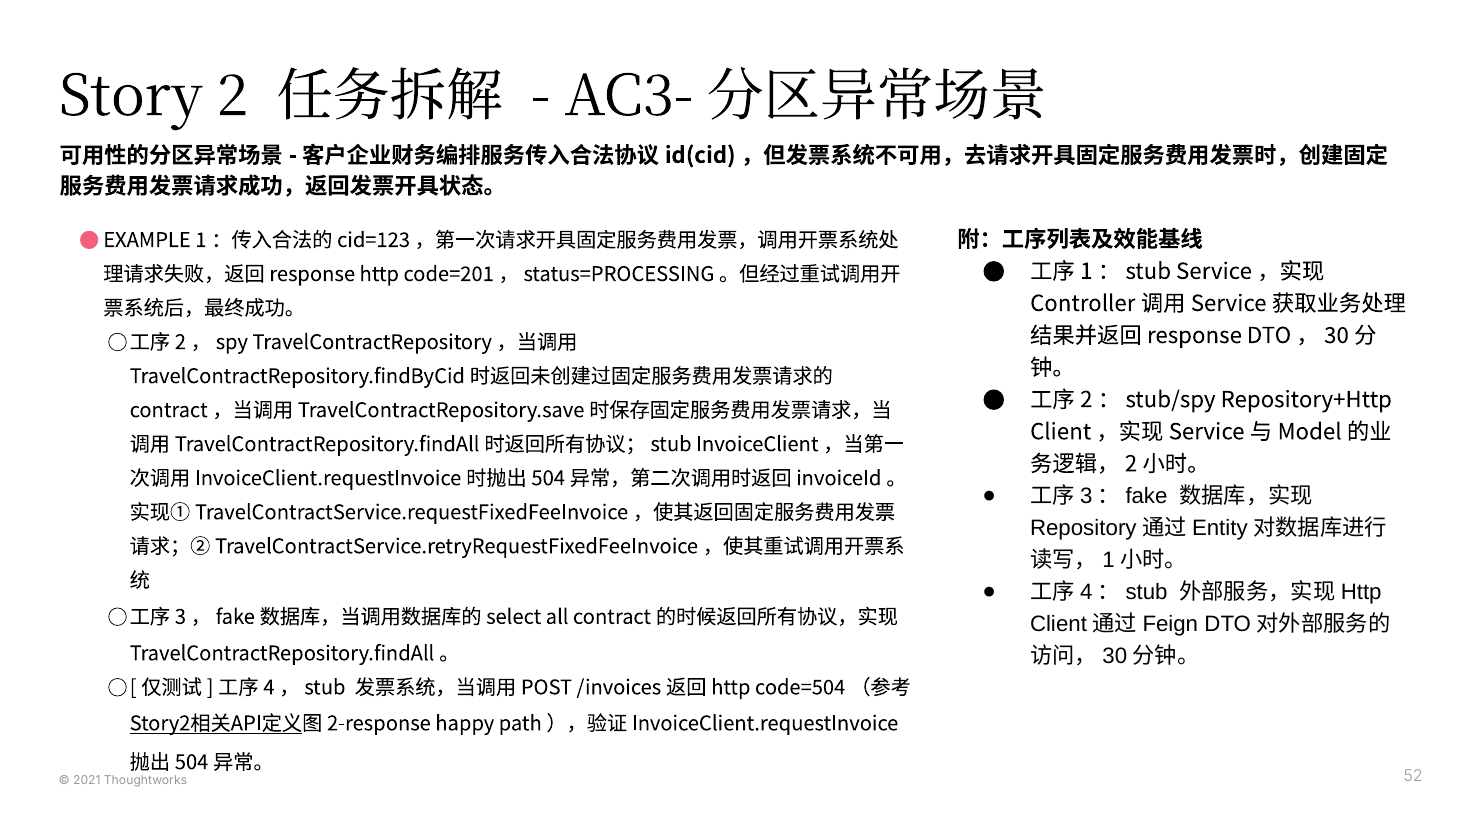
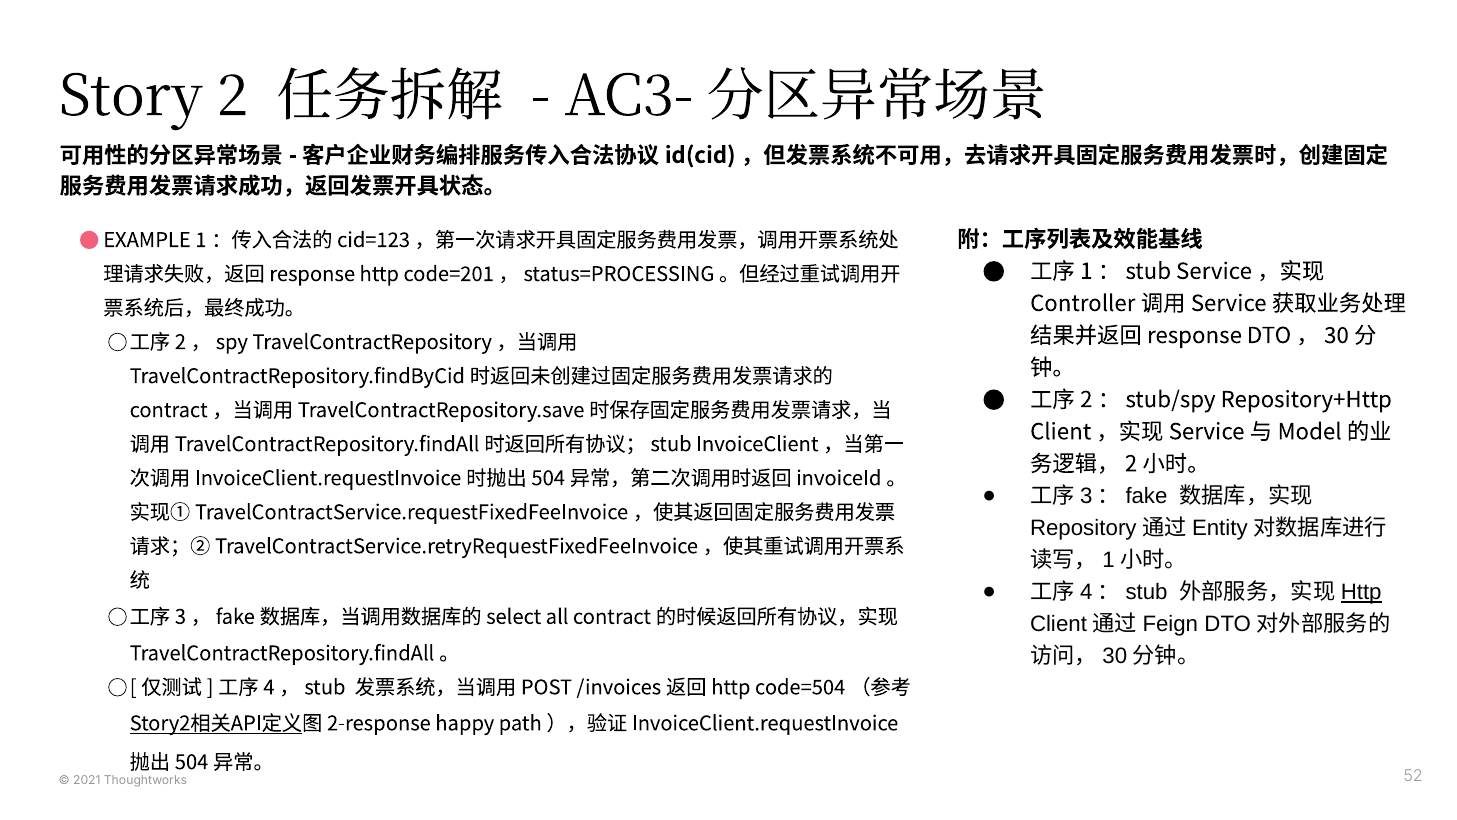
Http at (1361, 592) underline: none -> present
